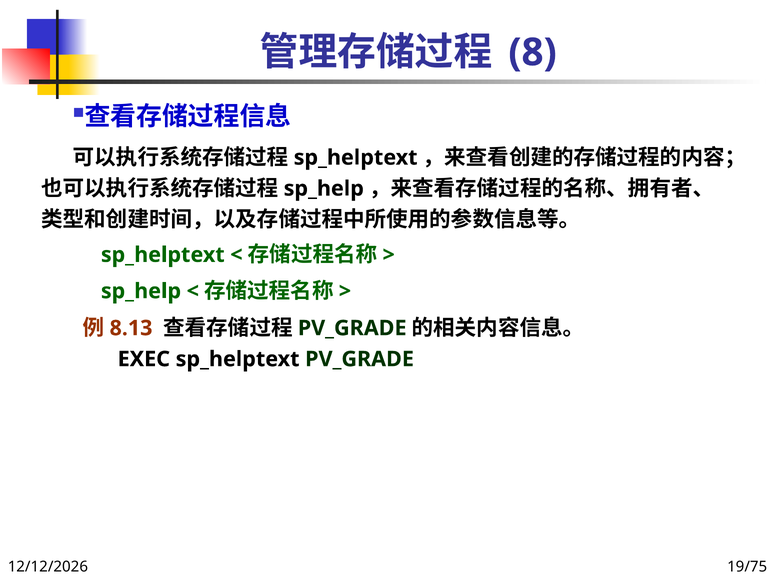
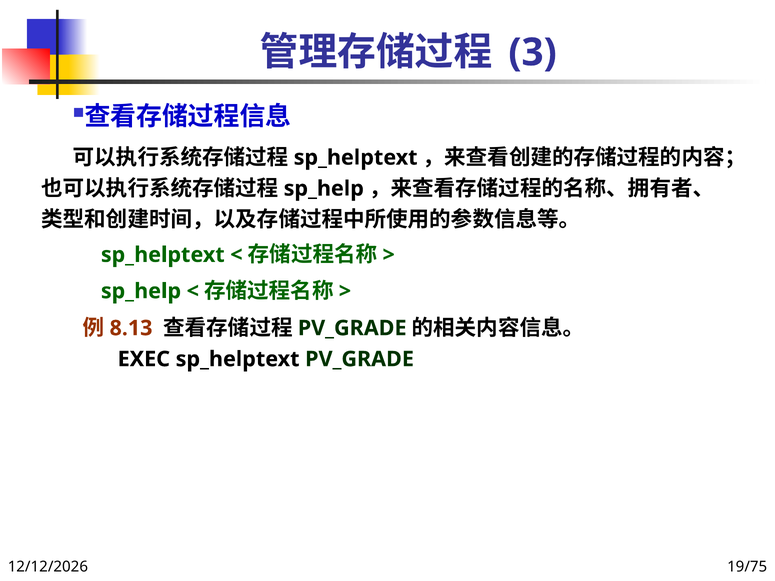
8: 8 -> 3
